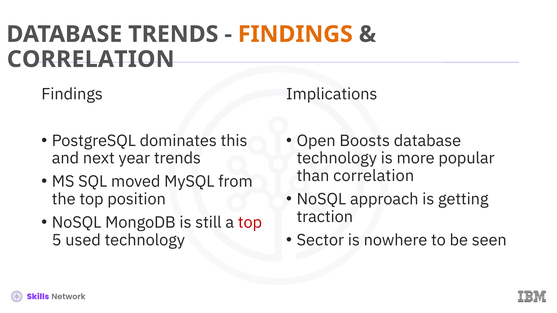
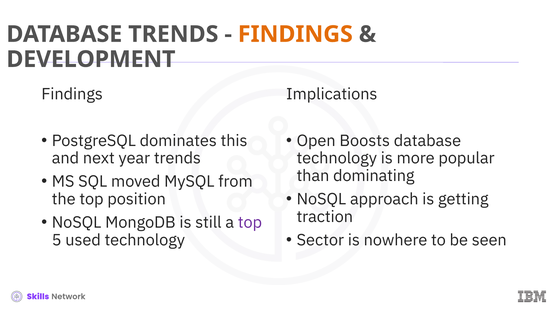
CORRELATION at (91, 59): CORRELATION -> DEVELOPMENT
than correlation: correlation -> dominating
top at (250, 223) colour: red -> purple
